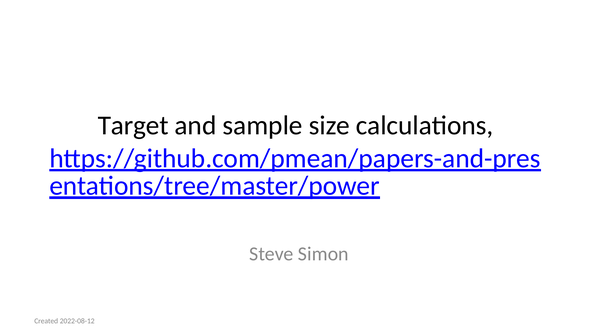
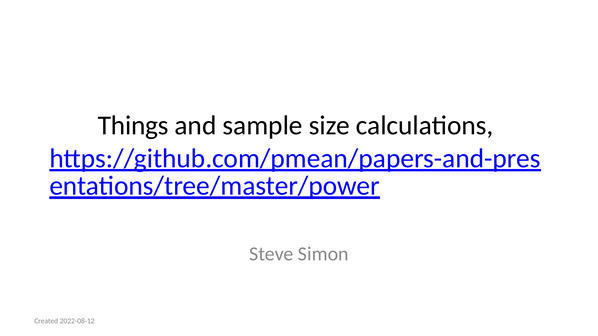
Target: Target -> Things
